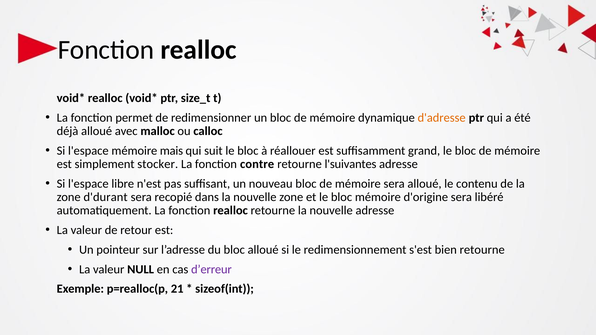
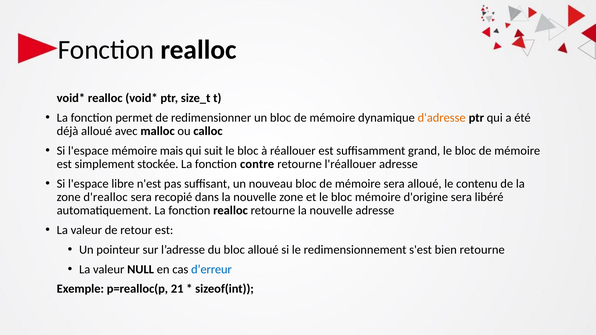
stocker: stocker -> stockée
l'suivantes: l'suivantes -> l'réallouer
d'durant: d'durant -> d'realloc
d’erreur colour: purple -> blue
